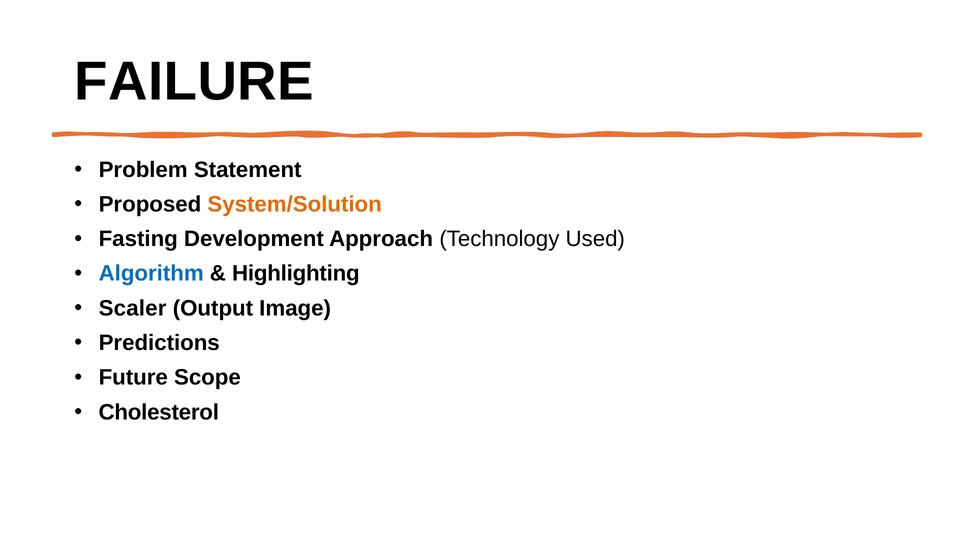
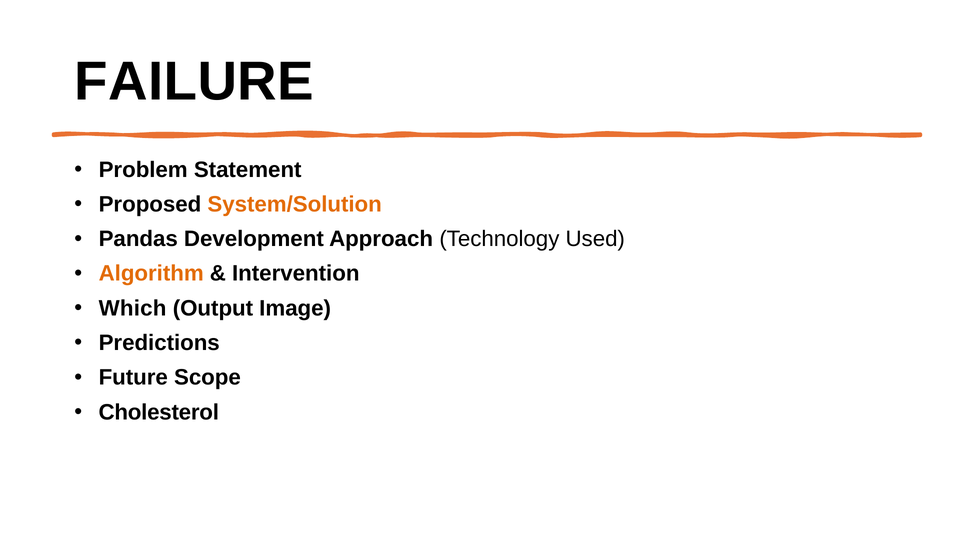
Fasting: Fasting -> Pandas
Algorithm colour: blue -> orange
Highlighting: Highlighting -> Intervention
Scaler: Scaler -> Which
